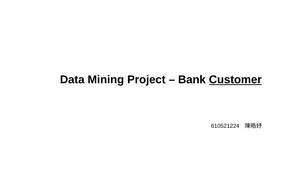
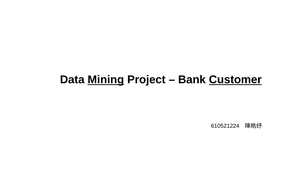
Mining underline: none -> present
